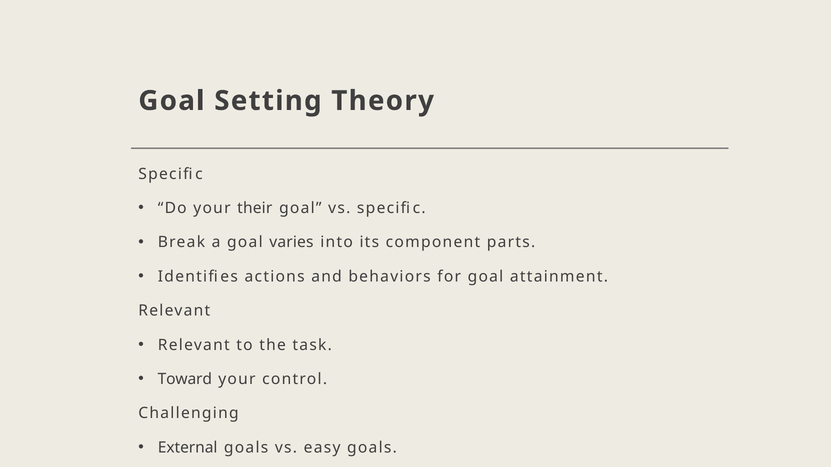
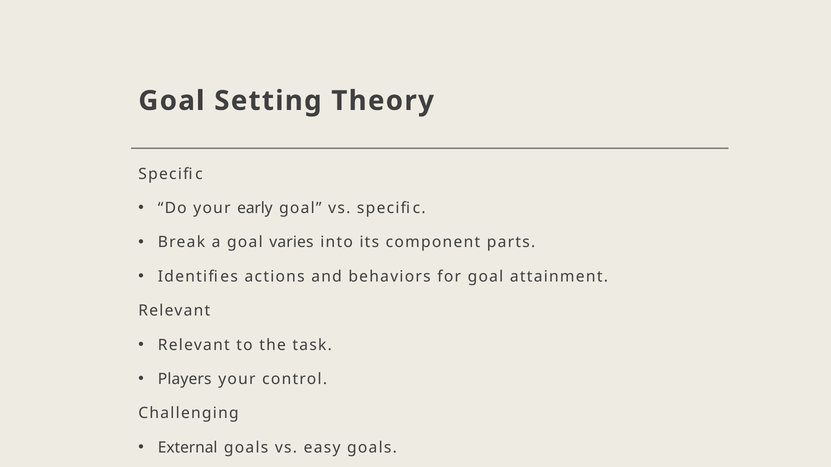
their: their -> early
Toward: Toward -> Players
